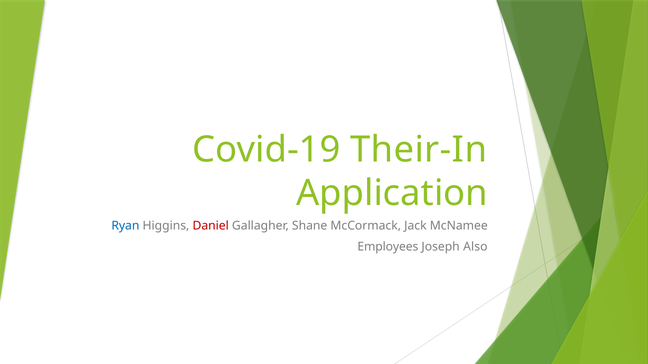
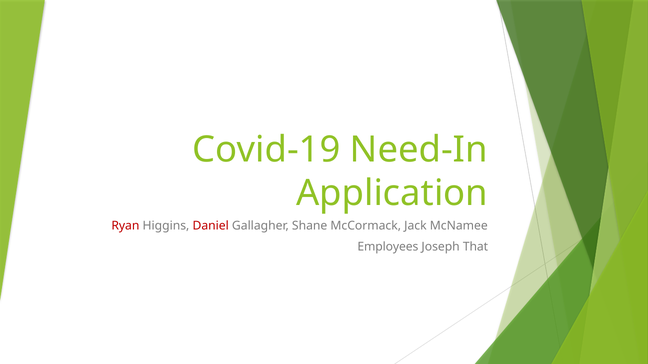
Their-In: Their-In -> Need-In
Ryan colour: blue -> red
Also: Also -> That
